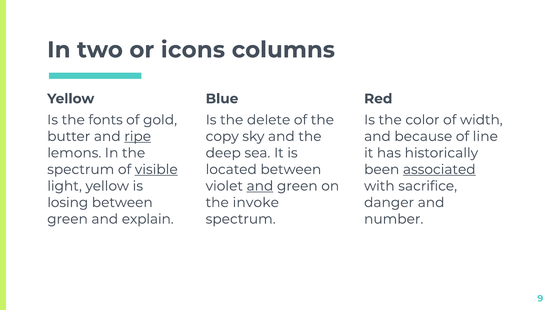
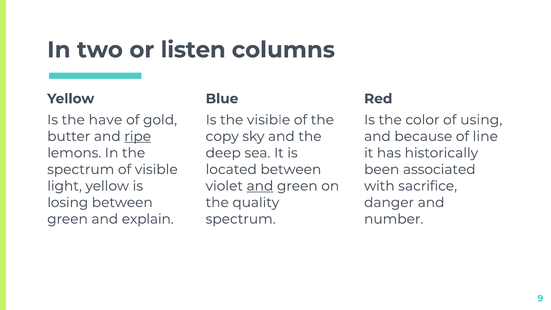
icons: icons -> listen
fonts: fonts -> have
the delete: delete -> visible
width: width -> using
visible at (156, 169) underline: present -> none
associated underline: present -> none
invoke: invoke -> quality
